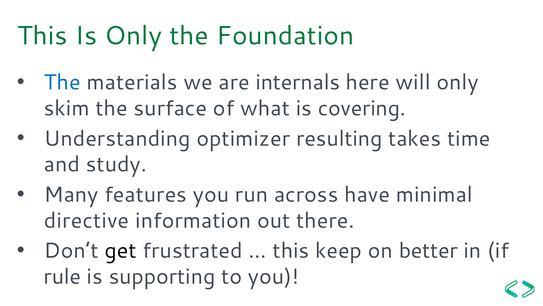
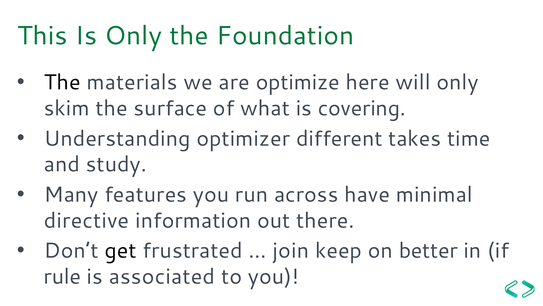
The at (62, 82) colour: blue -> black
internals: internals -> optimize
resulting: resulting -> different
this at (291, 250): this -> join
supporting: supporting -> associated
